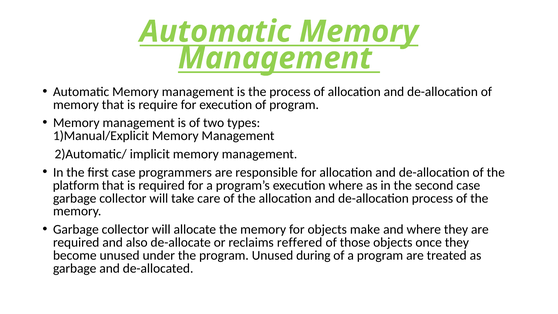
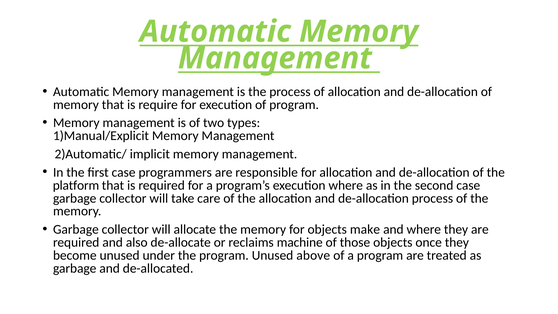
reffered: reffered -> machine
during: during -> above
